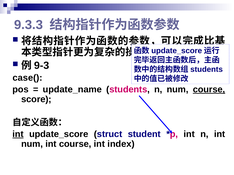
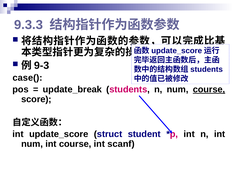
update_name: update_name -> update_break
int at (18, 134) underline: present -> none
index: index -> scanf
